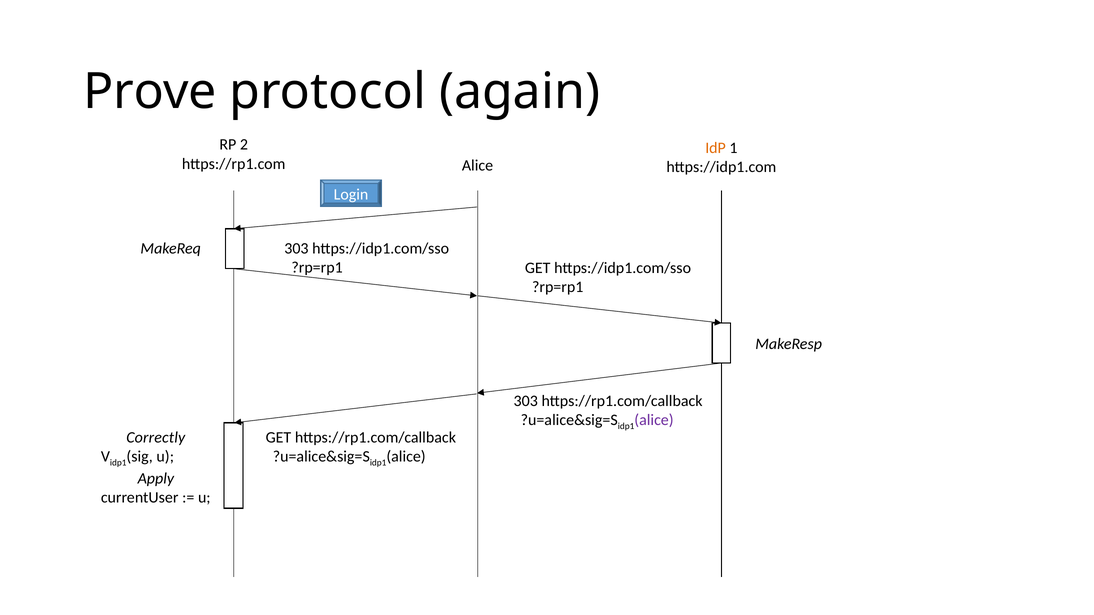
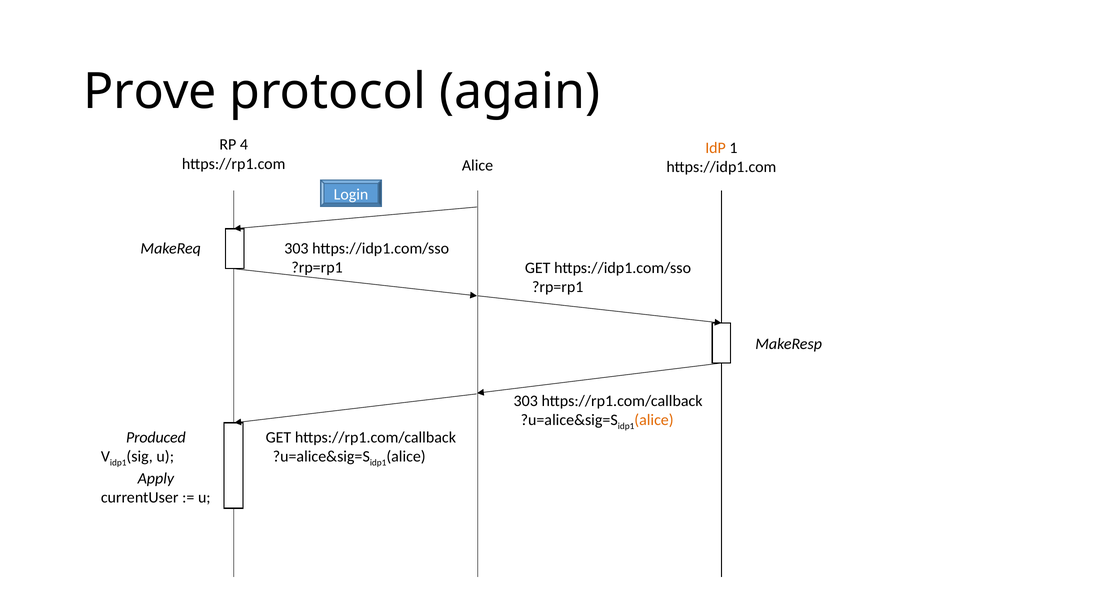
2: 2 -> 4
alice at (654, 420) colour: purple -> orange
Correctly: Correctly -> Produced
